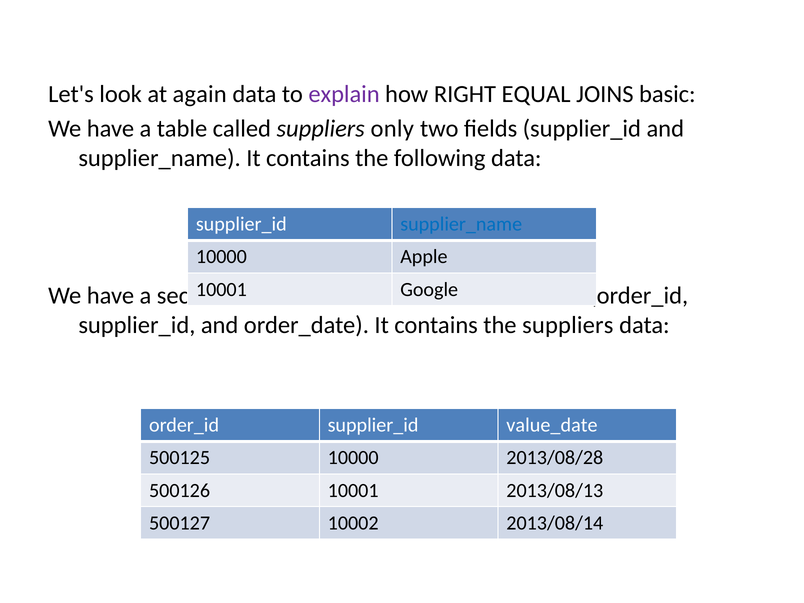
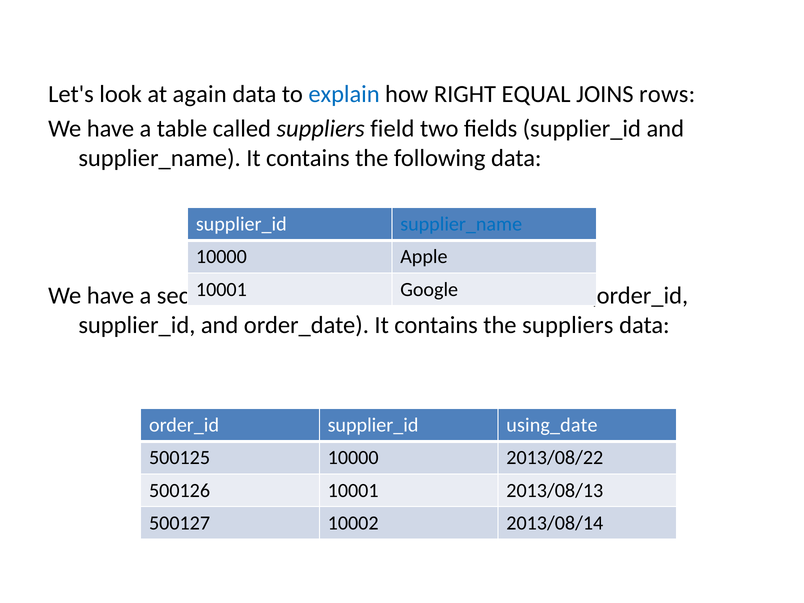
explain colour: purple -> blue
basic: basic -> rows
only: only -> field
value_date: value_date -> using_date
2013/08/28: 2013/08/28 -> 2013/08/22
